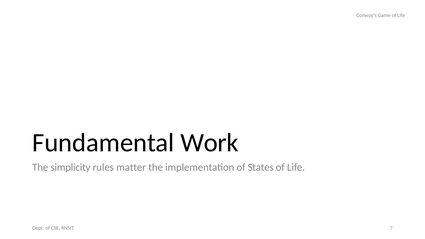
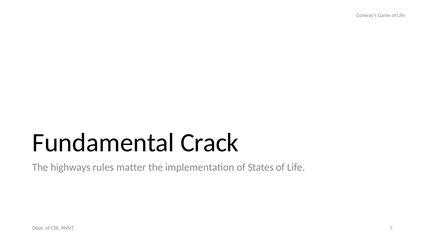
Work: Work -> Crack
simplicity: simplicity -> highways
